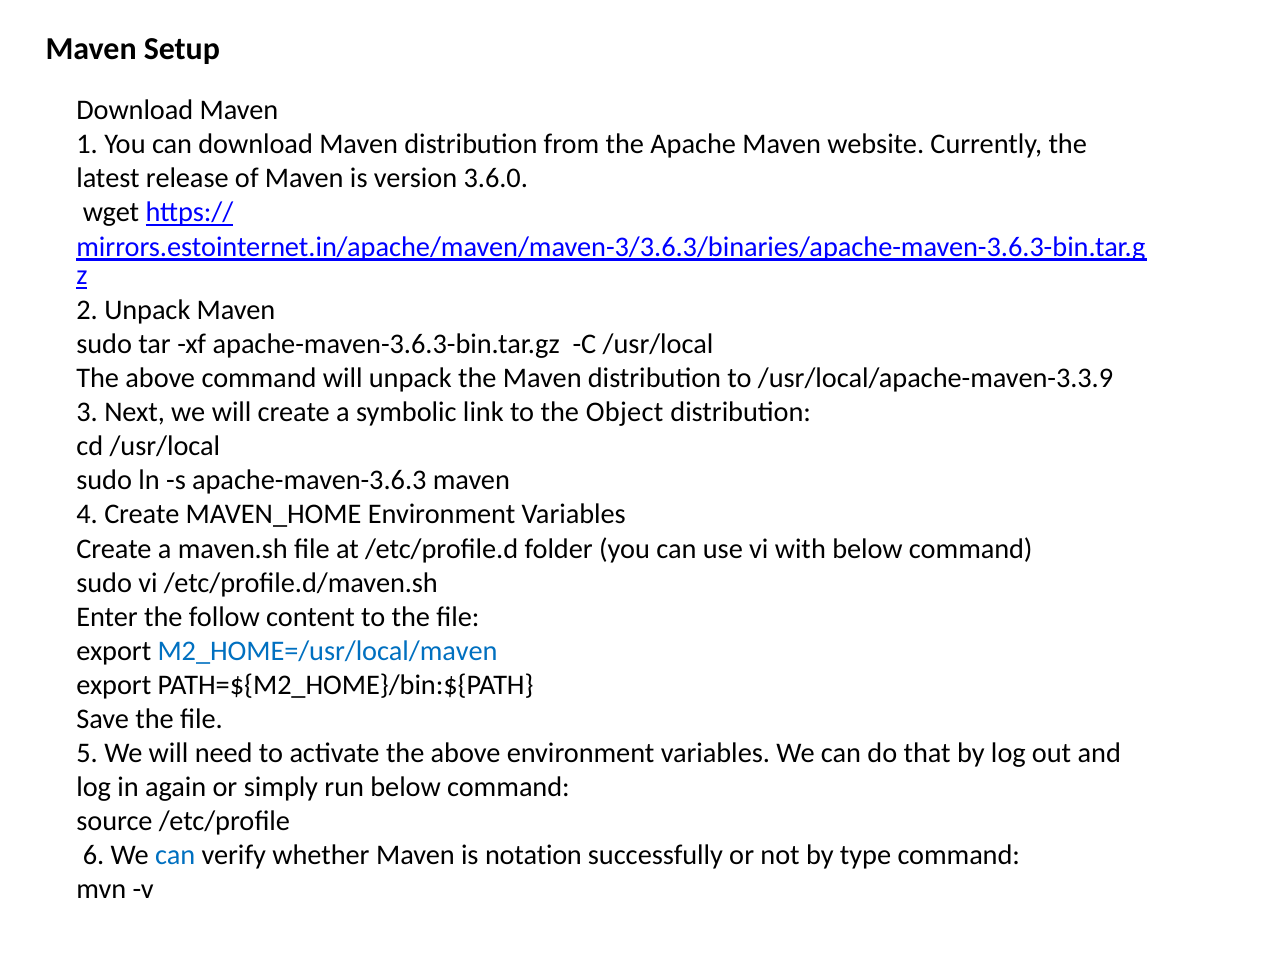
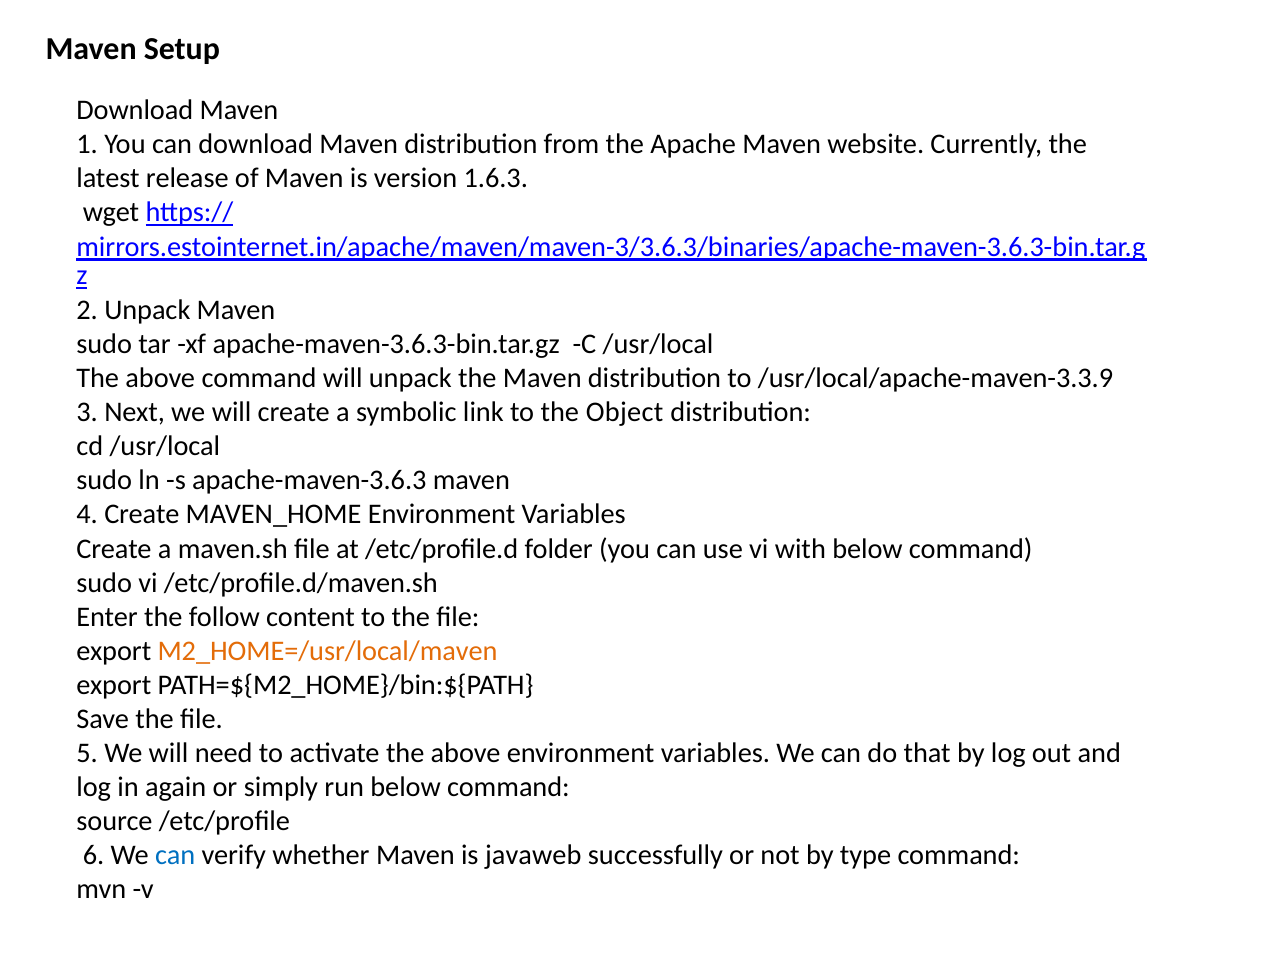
3.6.0: 3.6.0 -> 1.6.3
M2_HOME=/usr/local/maven colour: blue -> orange
notation: notation -> javaweb
